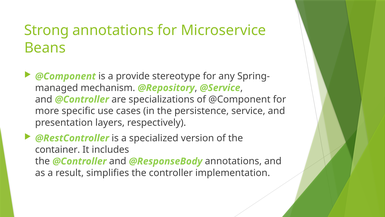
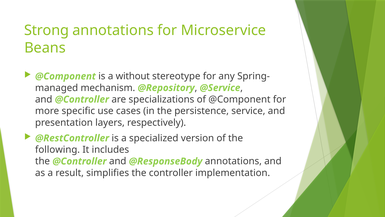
provide: provide -> without
container: container -> following
